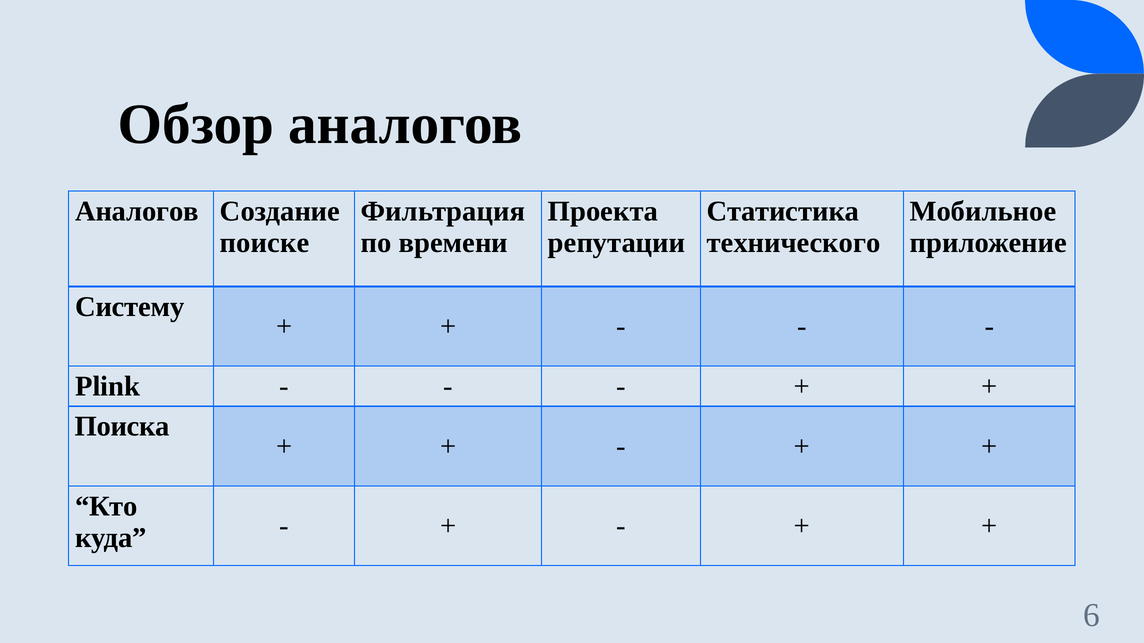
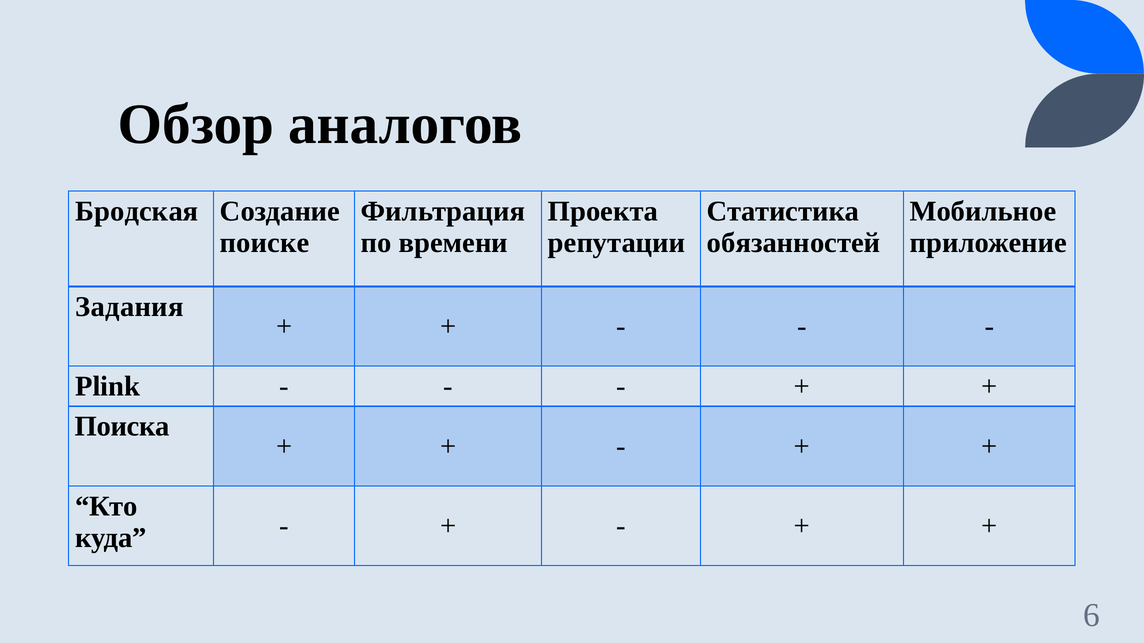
Аналогов at (137, 212): Аналогов -> Бродская
технического: технического -> обязанностей
Систему: Систему -> Задания
